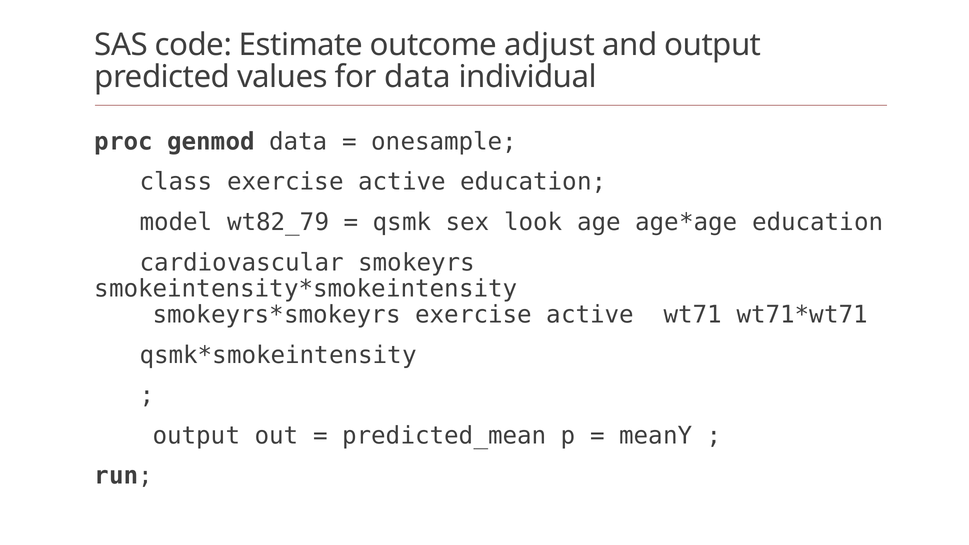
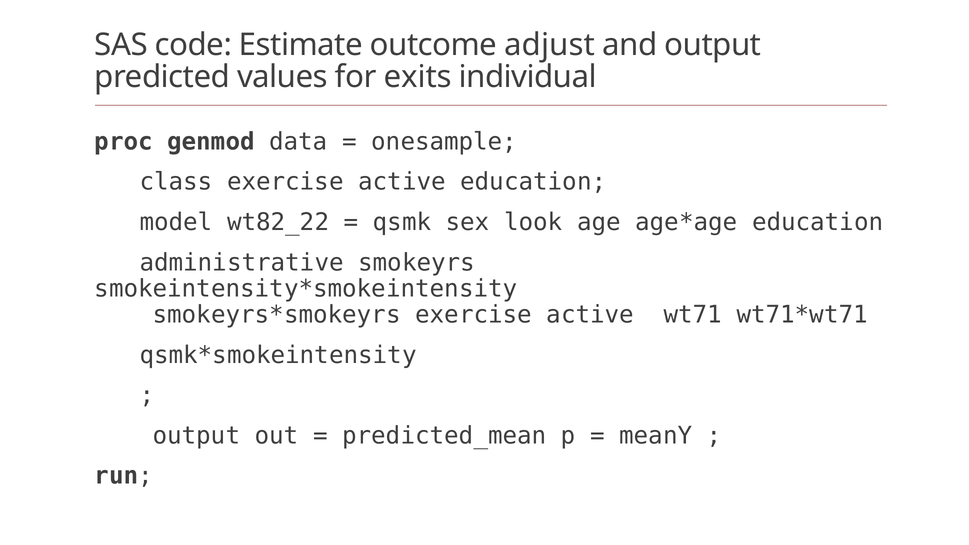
for data: data -> exits
wt82_79: wt82_79 -> wt82_22
cardiovascular: cardiovascular -> administrative
